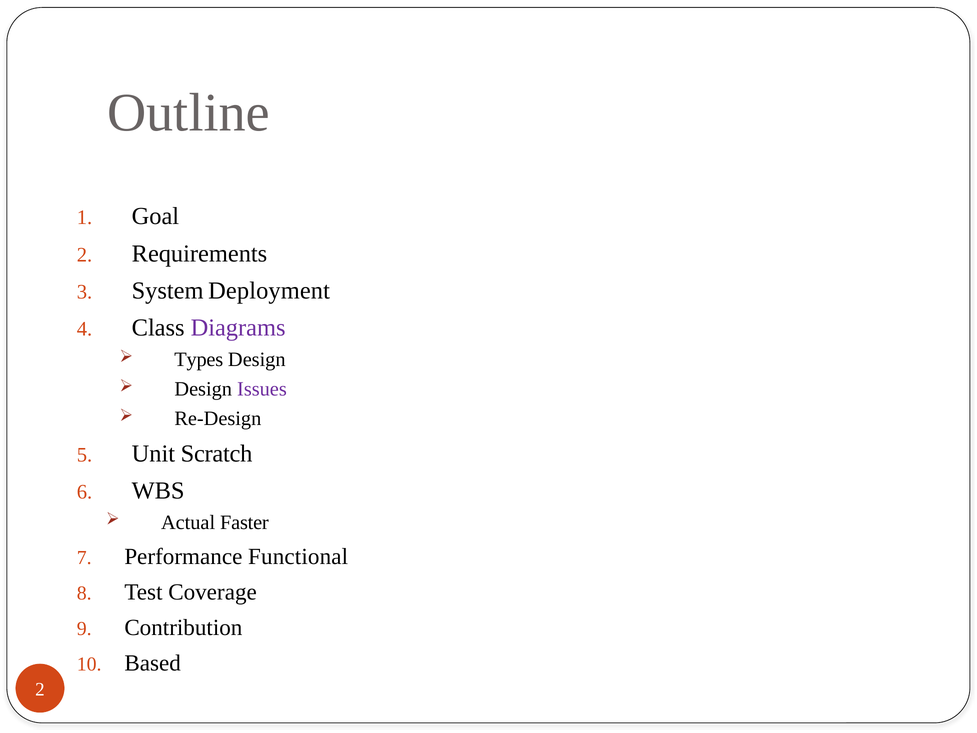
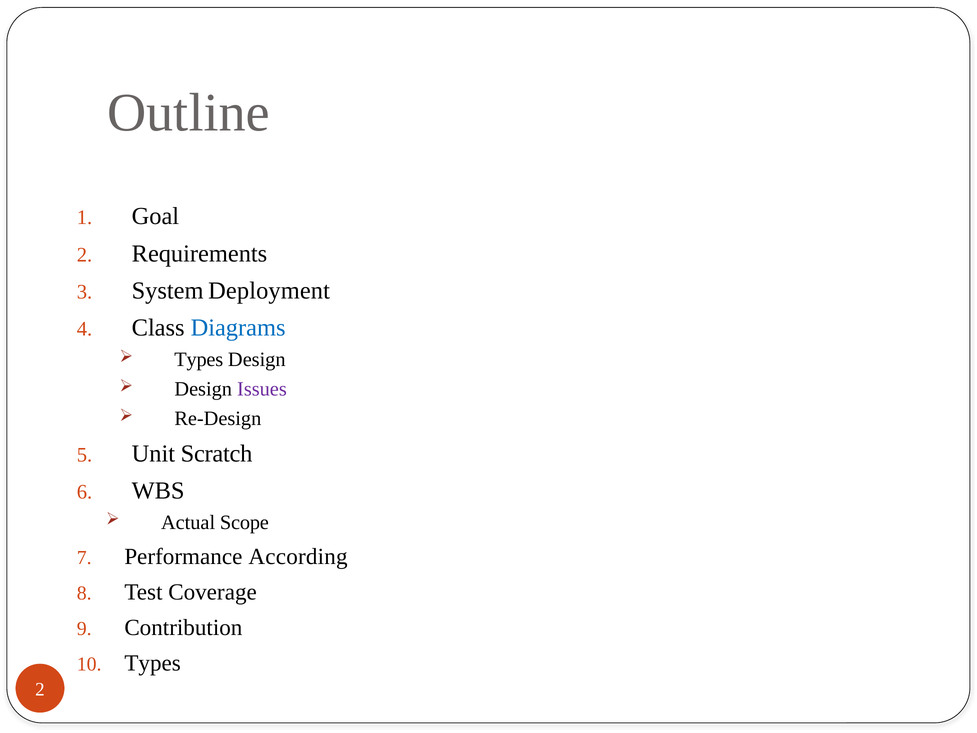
Diagrams colour: purple -> blue
Faster: Faster -> Scope
Functional: Functional -> According
Based at (153, 663): Based -> Types
